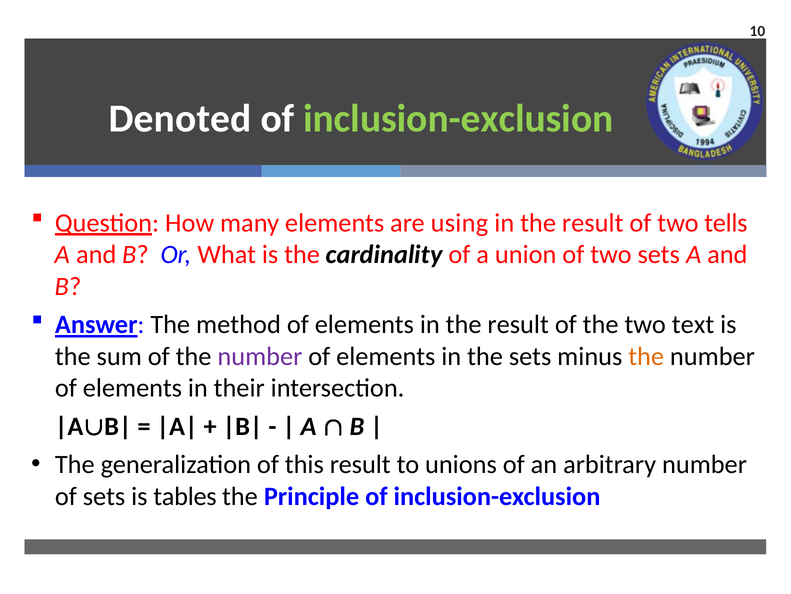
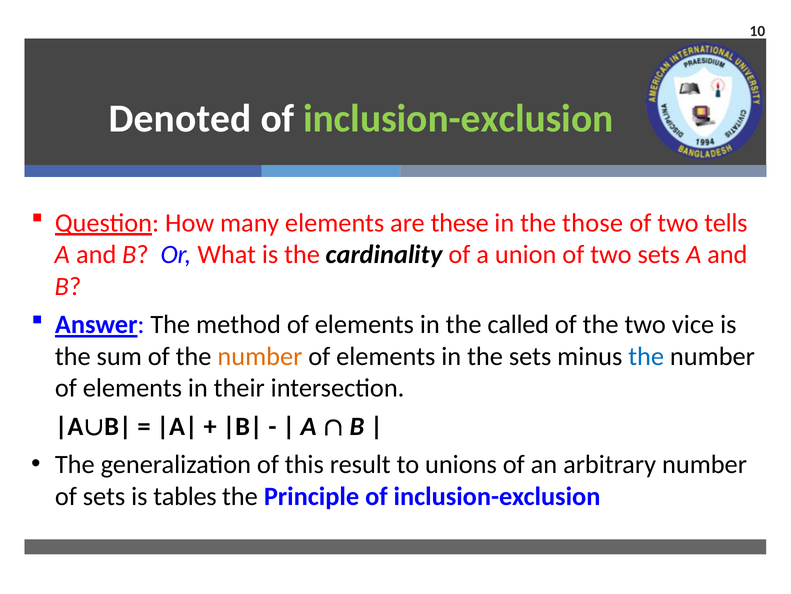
using: using -> these
result at (593, 223): result -> those
elements in the result: result -> called
text: text -> vice
number at (260, 356) colour: purple -> orange
the at (646, 356) colour: orange -> blue
